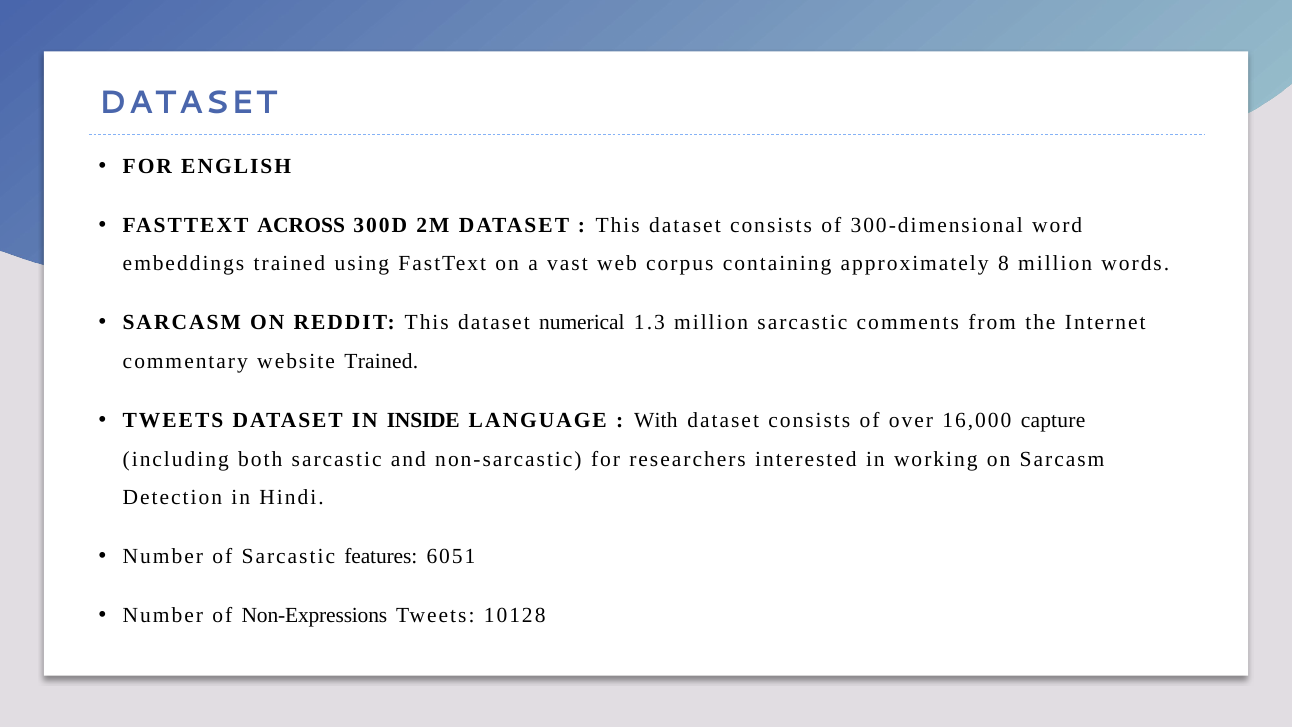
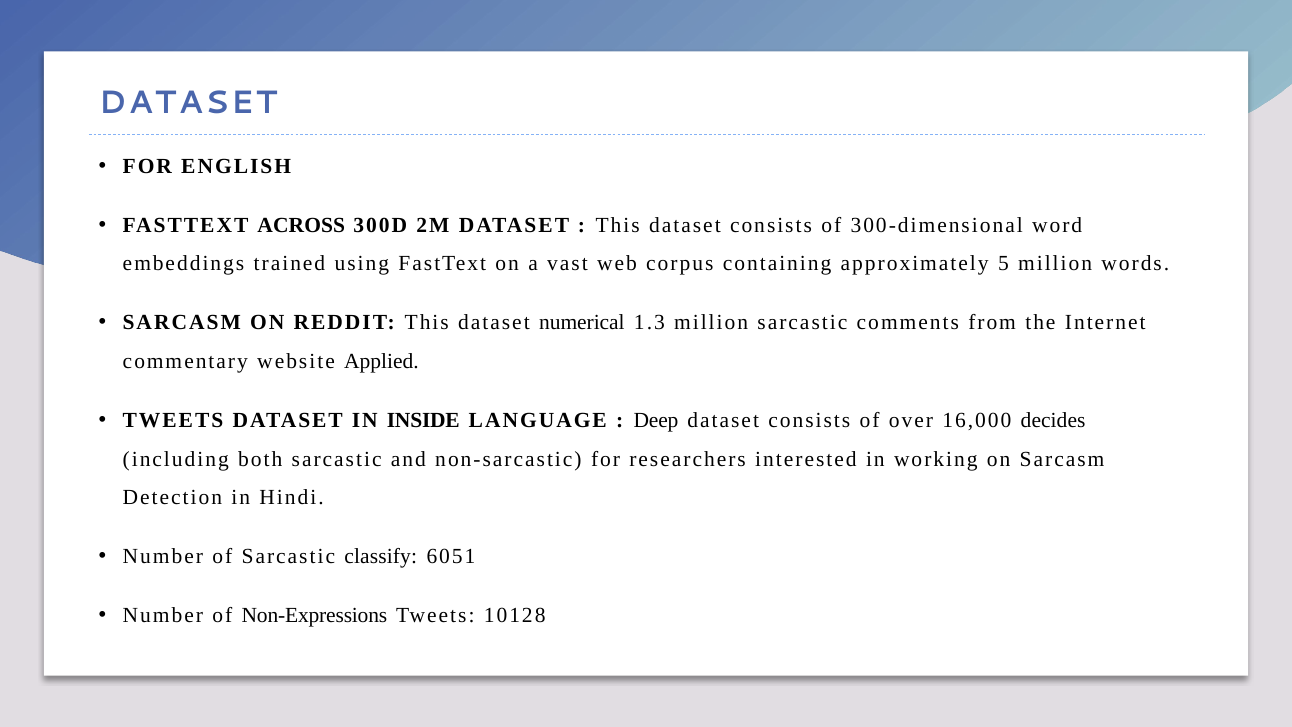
8: 8 -> 5
website Trained: Trained -> Applied
With: With -> Deep
capture: capture -> decides
features: features -> classify
